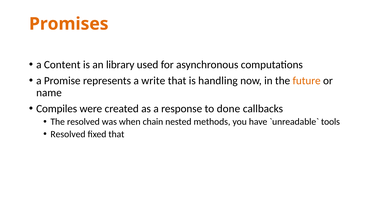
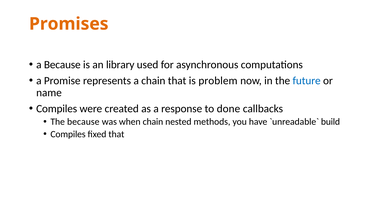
a Content: Content -> Because
a write: write -> chain
handling: handling -> problem
future colour: orange -> blue
The resolved: resolved -> because
tools: tools -> build
Resolved at (68, 134): Resolved -> Compiles
